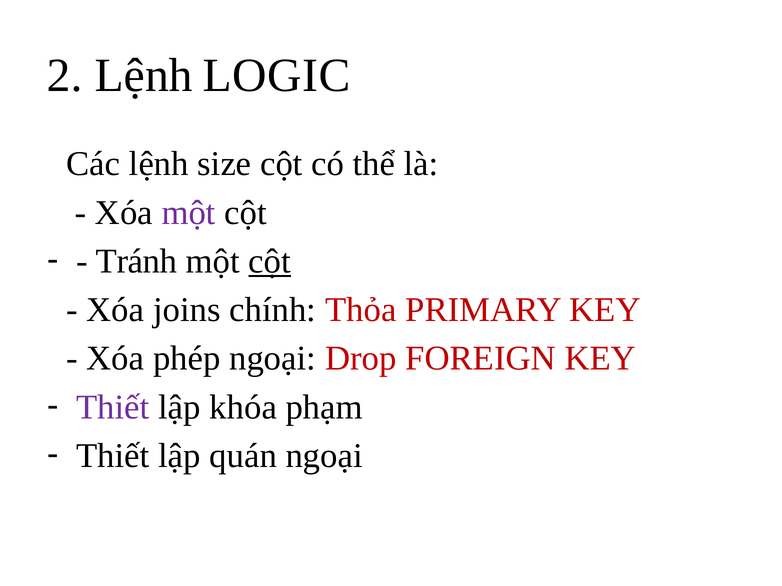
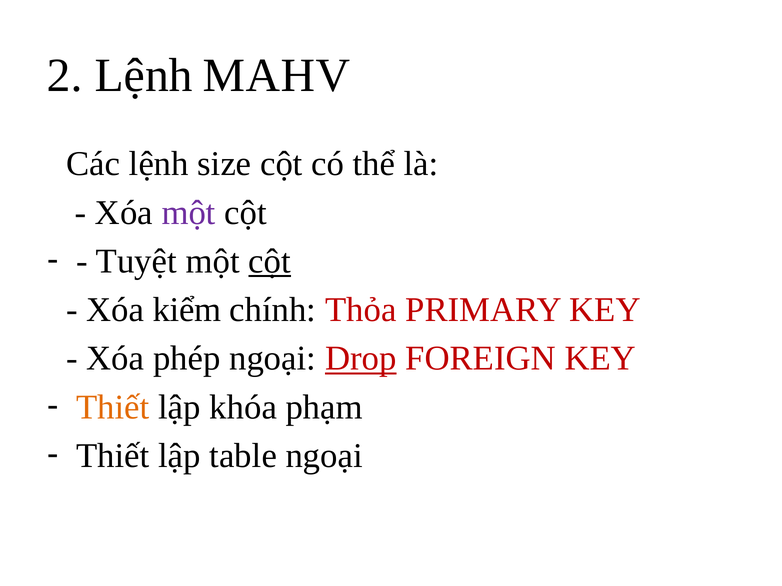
LOGIC: LOGIC -> MAHV
Tránh: Tránh -> Tuyệt
joins: joins -> kiểm
Drop underline: none -> present
Thiết at (113, 407) colour: purple -> orange
quán: quán -> table
